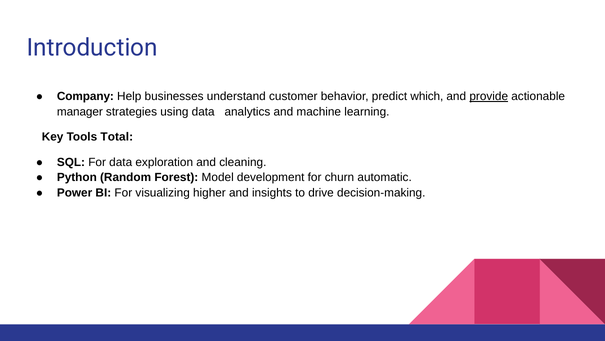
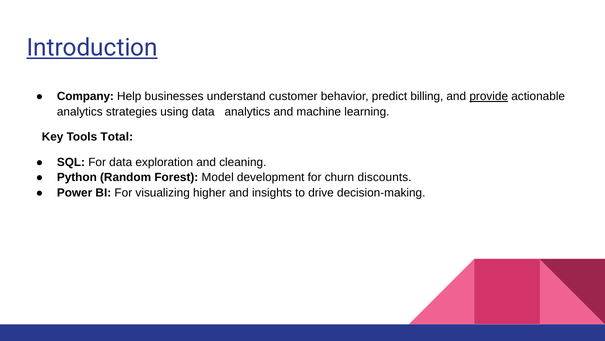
Introduction underline: none -> present
which: which -> billing
manager at (80, 111): manager -> analytics
automatic: automatic -> discounts
